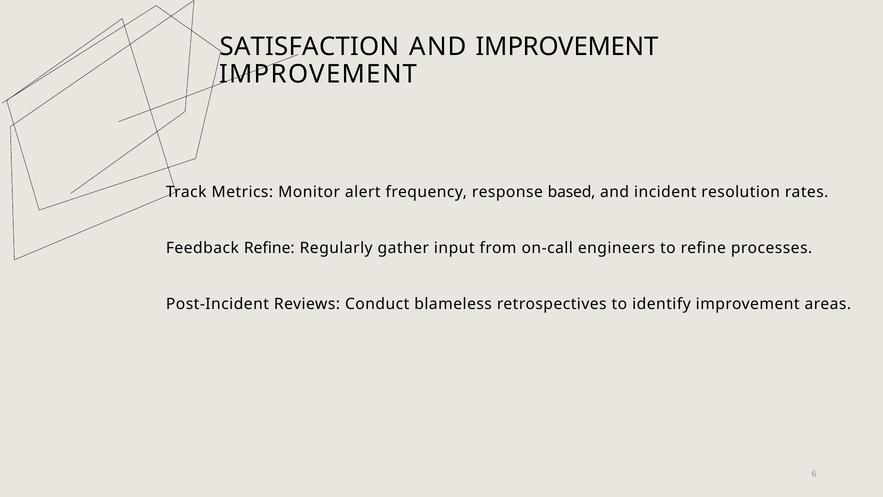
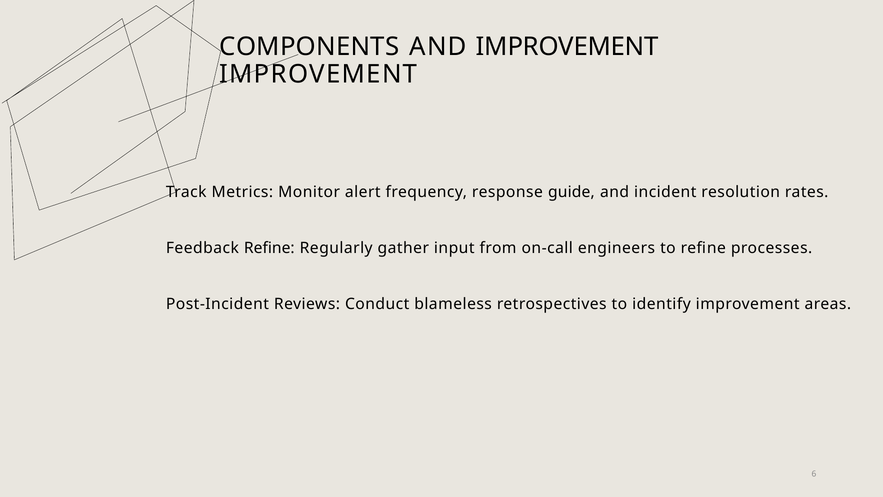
SATISFACTION: SATISFACTION -> COMPONENTS
based: based -> guide
